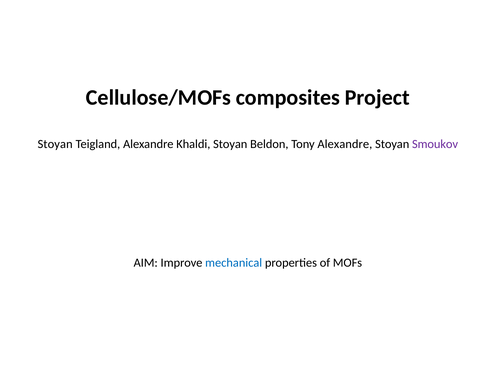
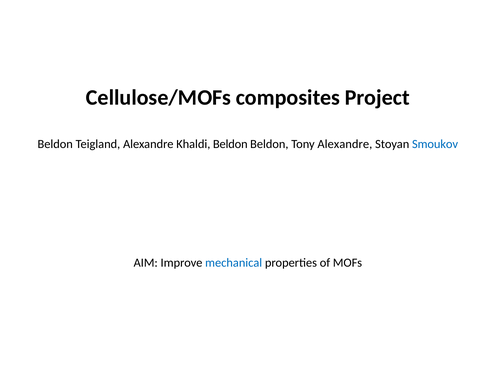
Stoyan at (55, 144): Stoyan -> Beldon
Khaldi Stoyan: Stoyan -> Beldon
Smoukov colour: purple -> blue
